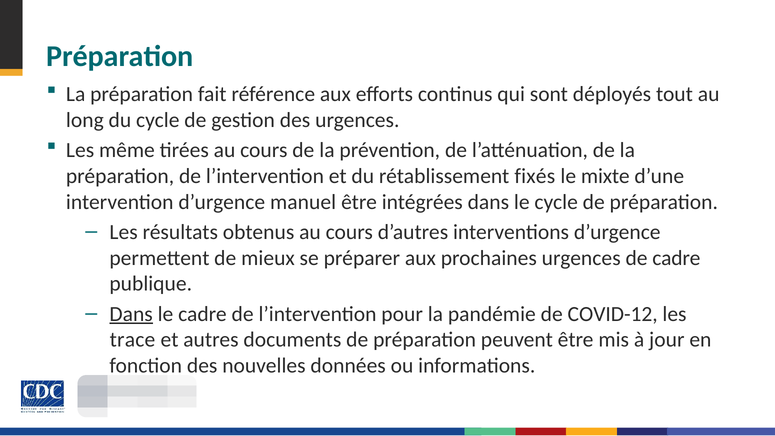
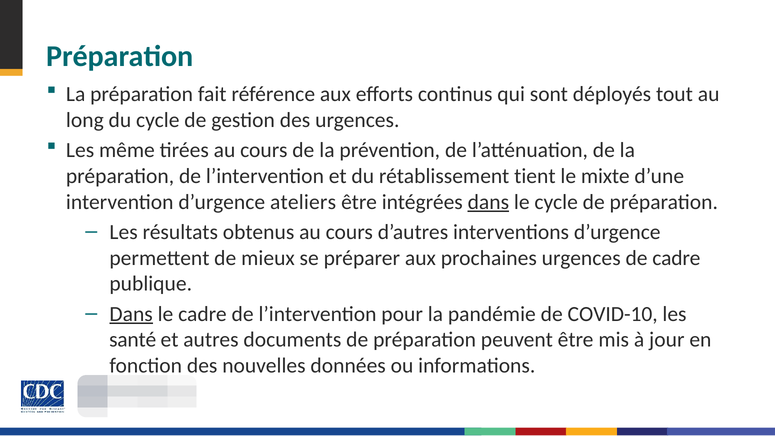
fixés: fixés -> tient
manuel: manuel -> ateliers
dans at (488, 202) underline: none -> present
COVID-12: COVID-12 -> COVID-10
trace: trace -> santé
